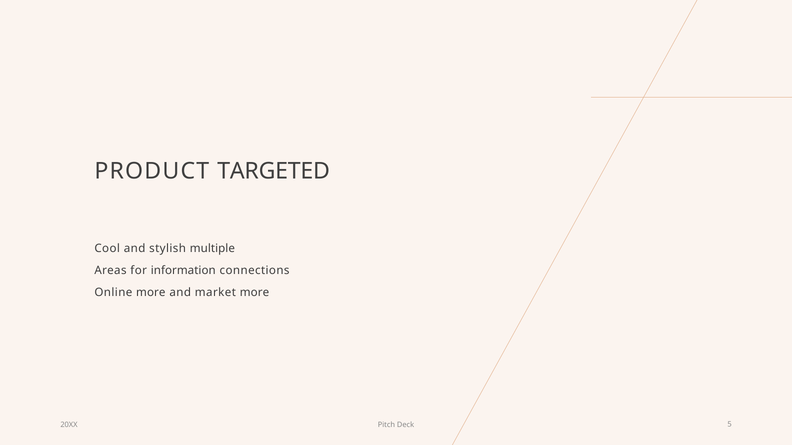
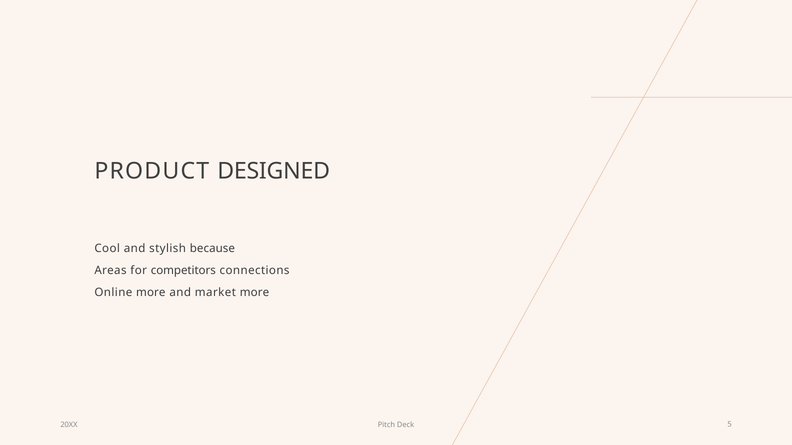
TARGETED: TARGETED -> DESIGNED
multiple: multiple -> because
information: information -> competitors
